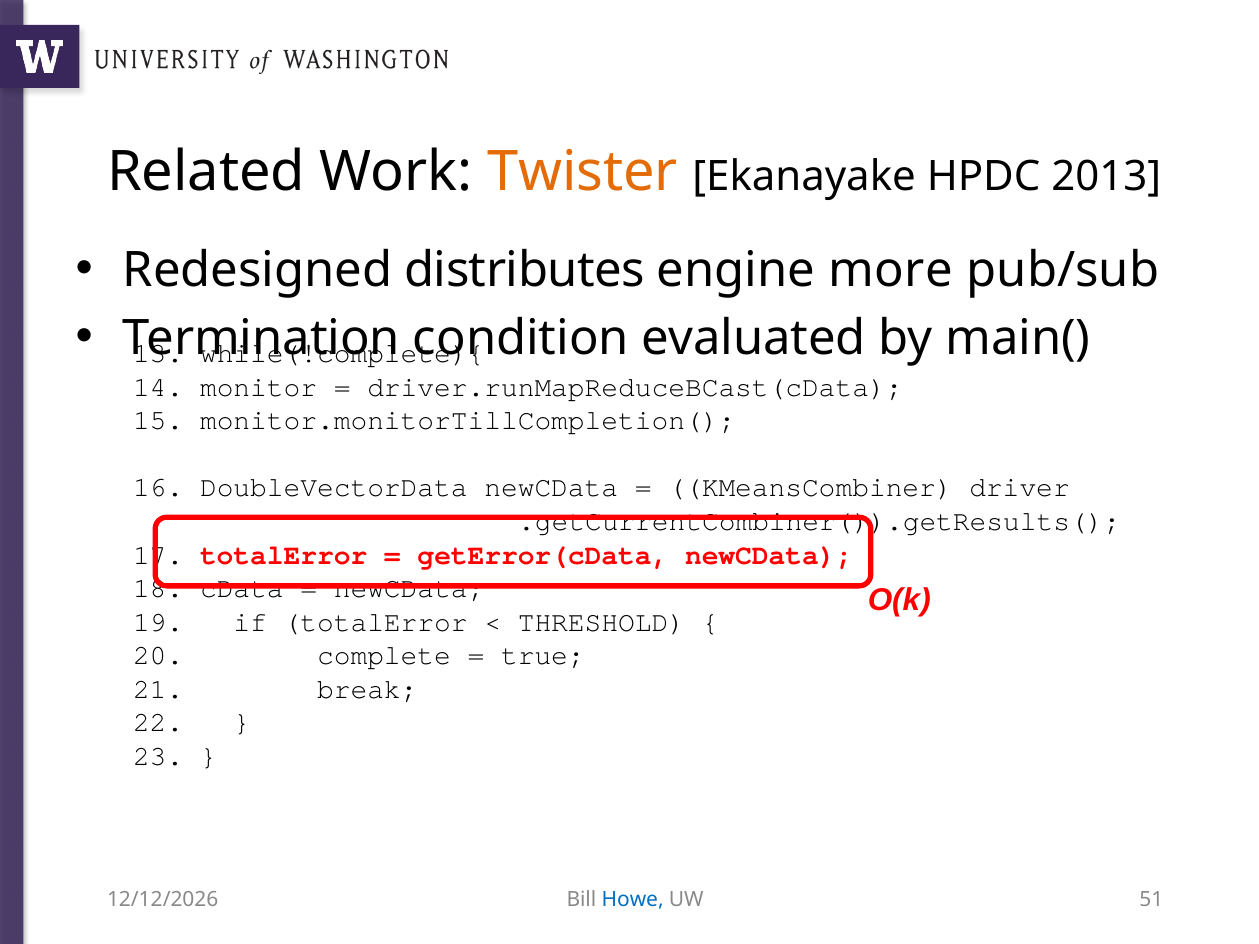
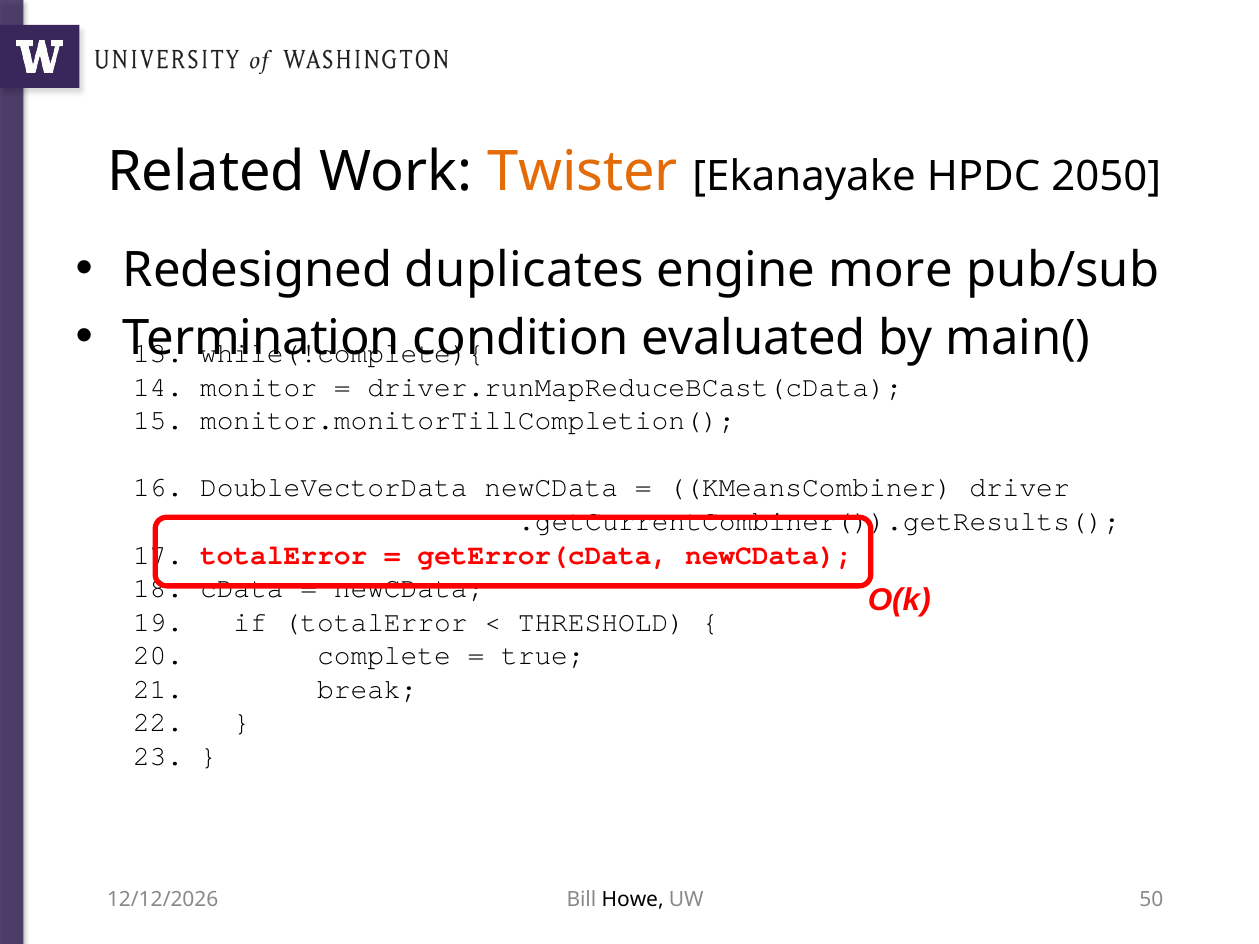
2013: 2013 -> 2050
distributes: distributes -> duplicates
Howe colour: blue -> black
51: 51 -> 50
